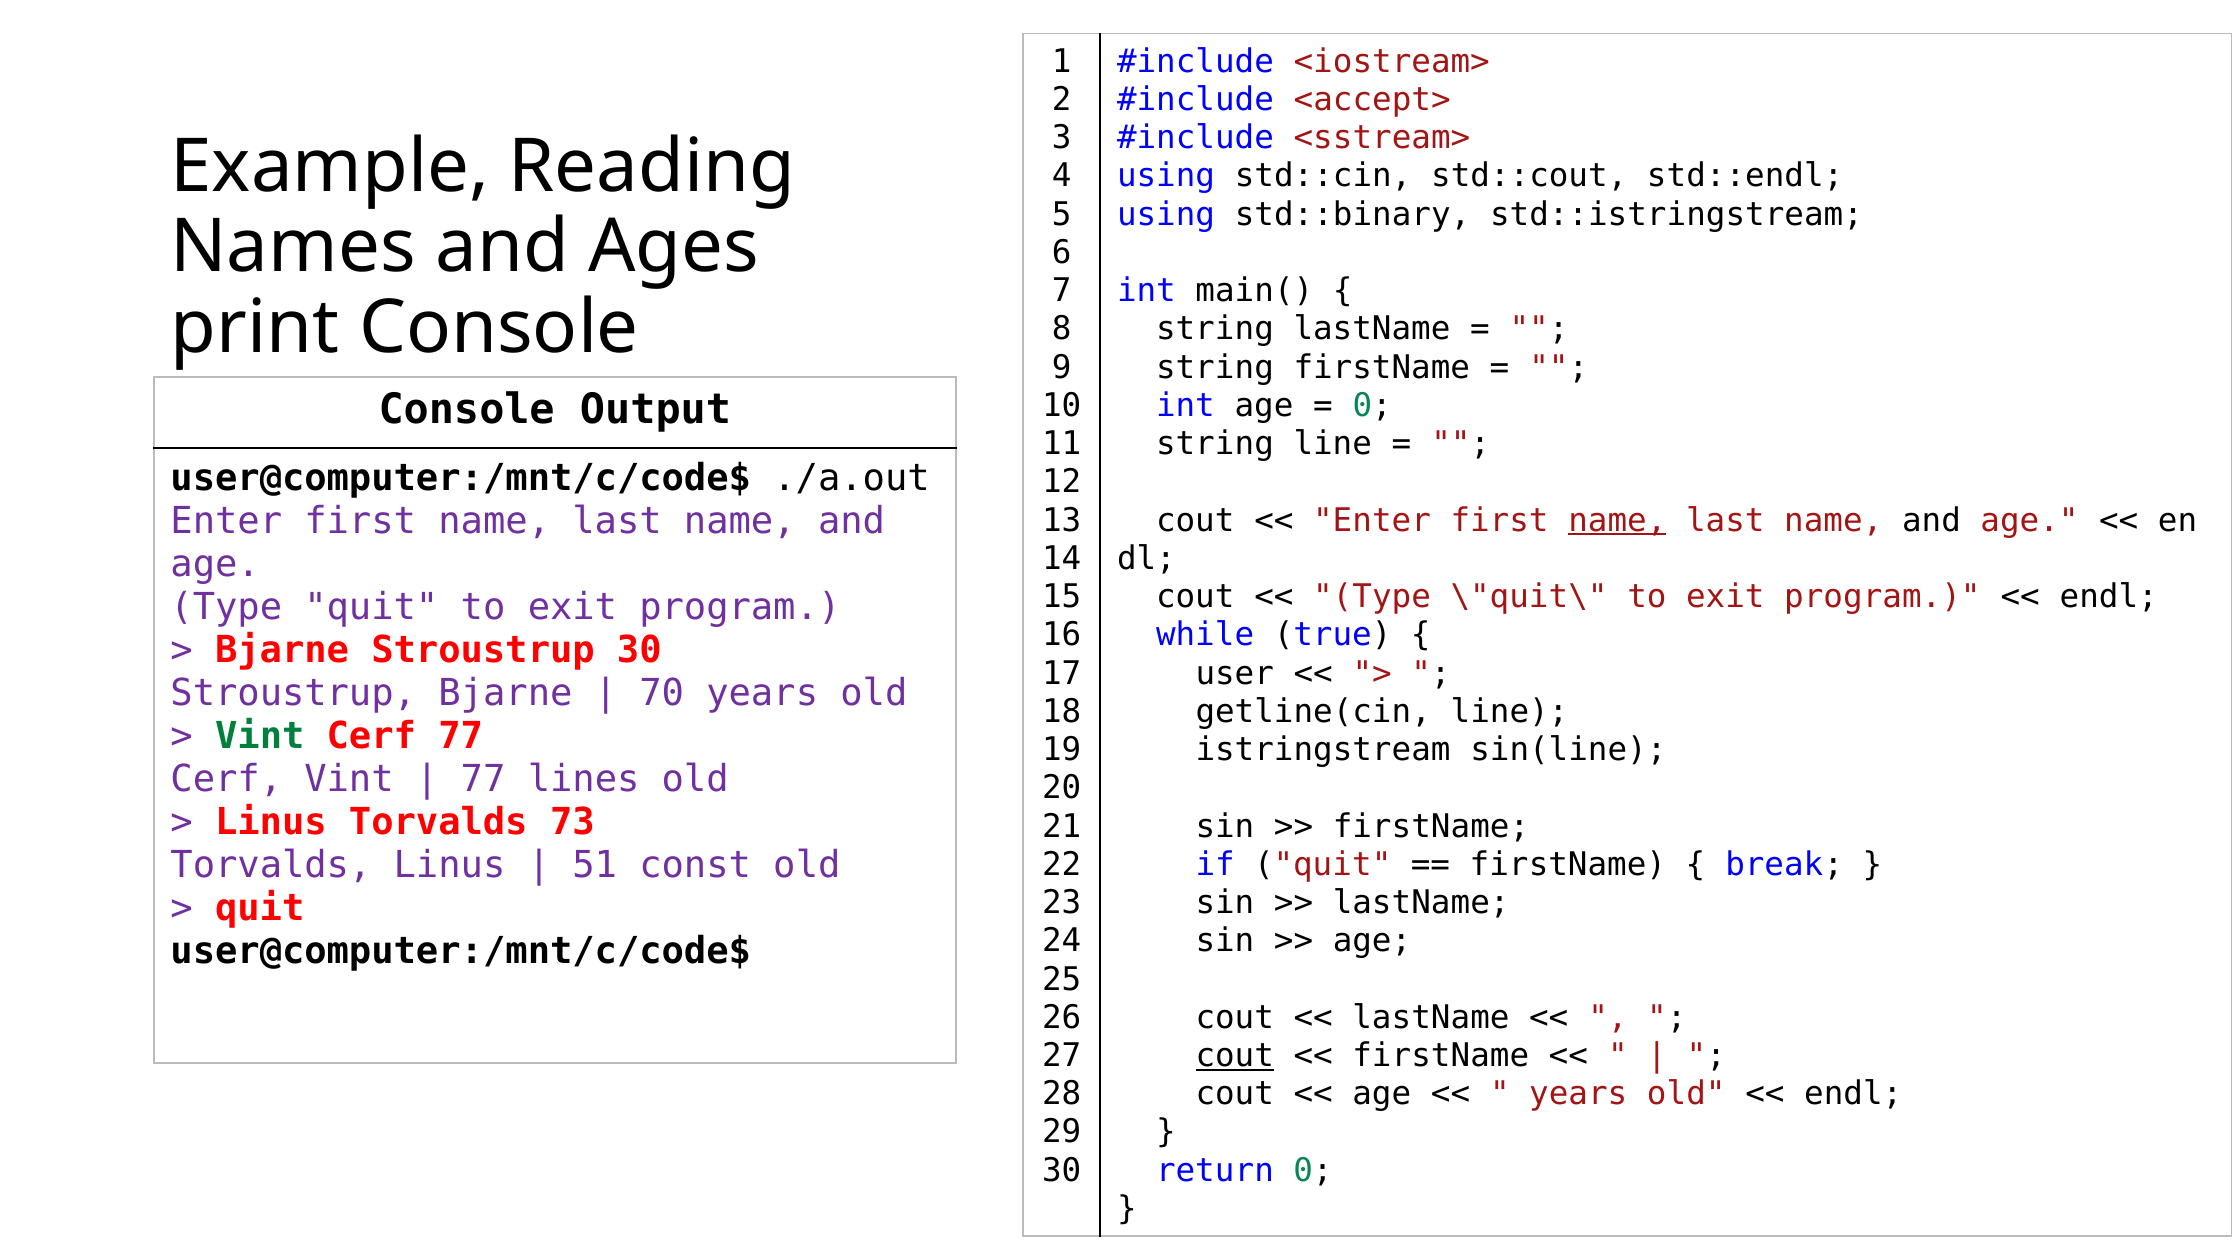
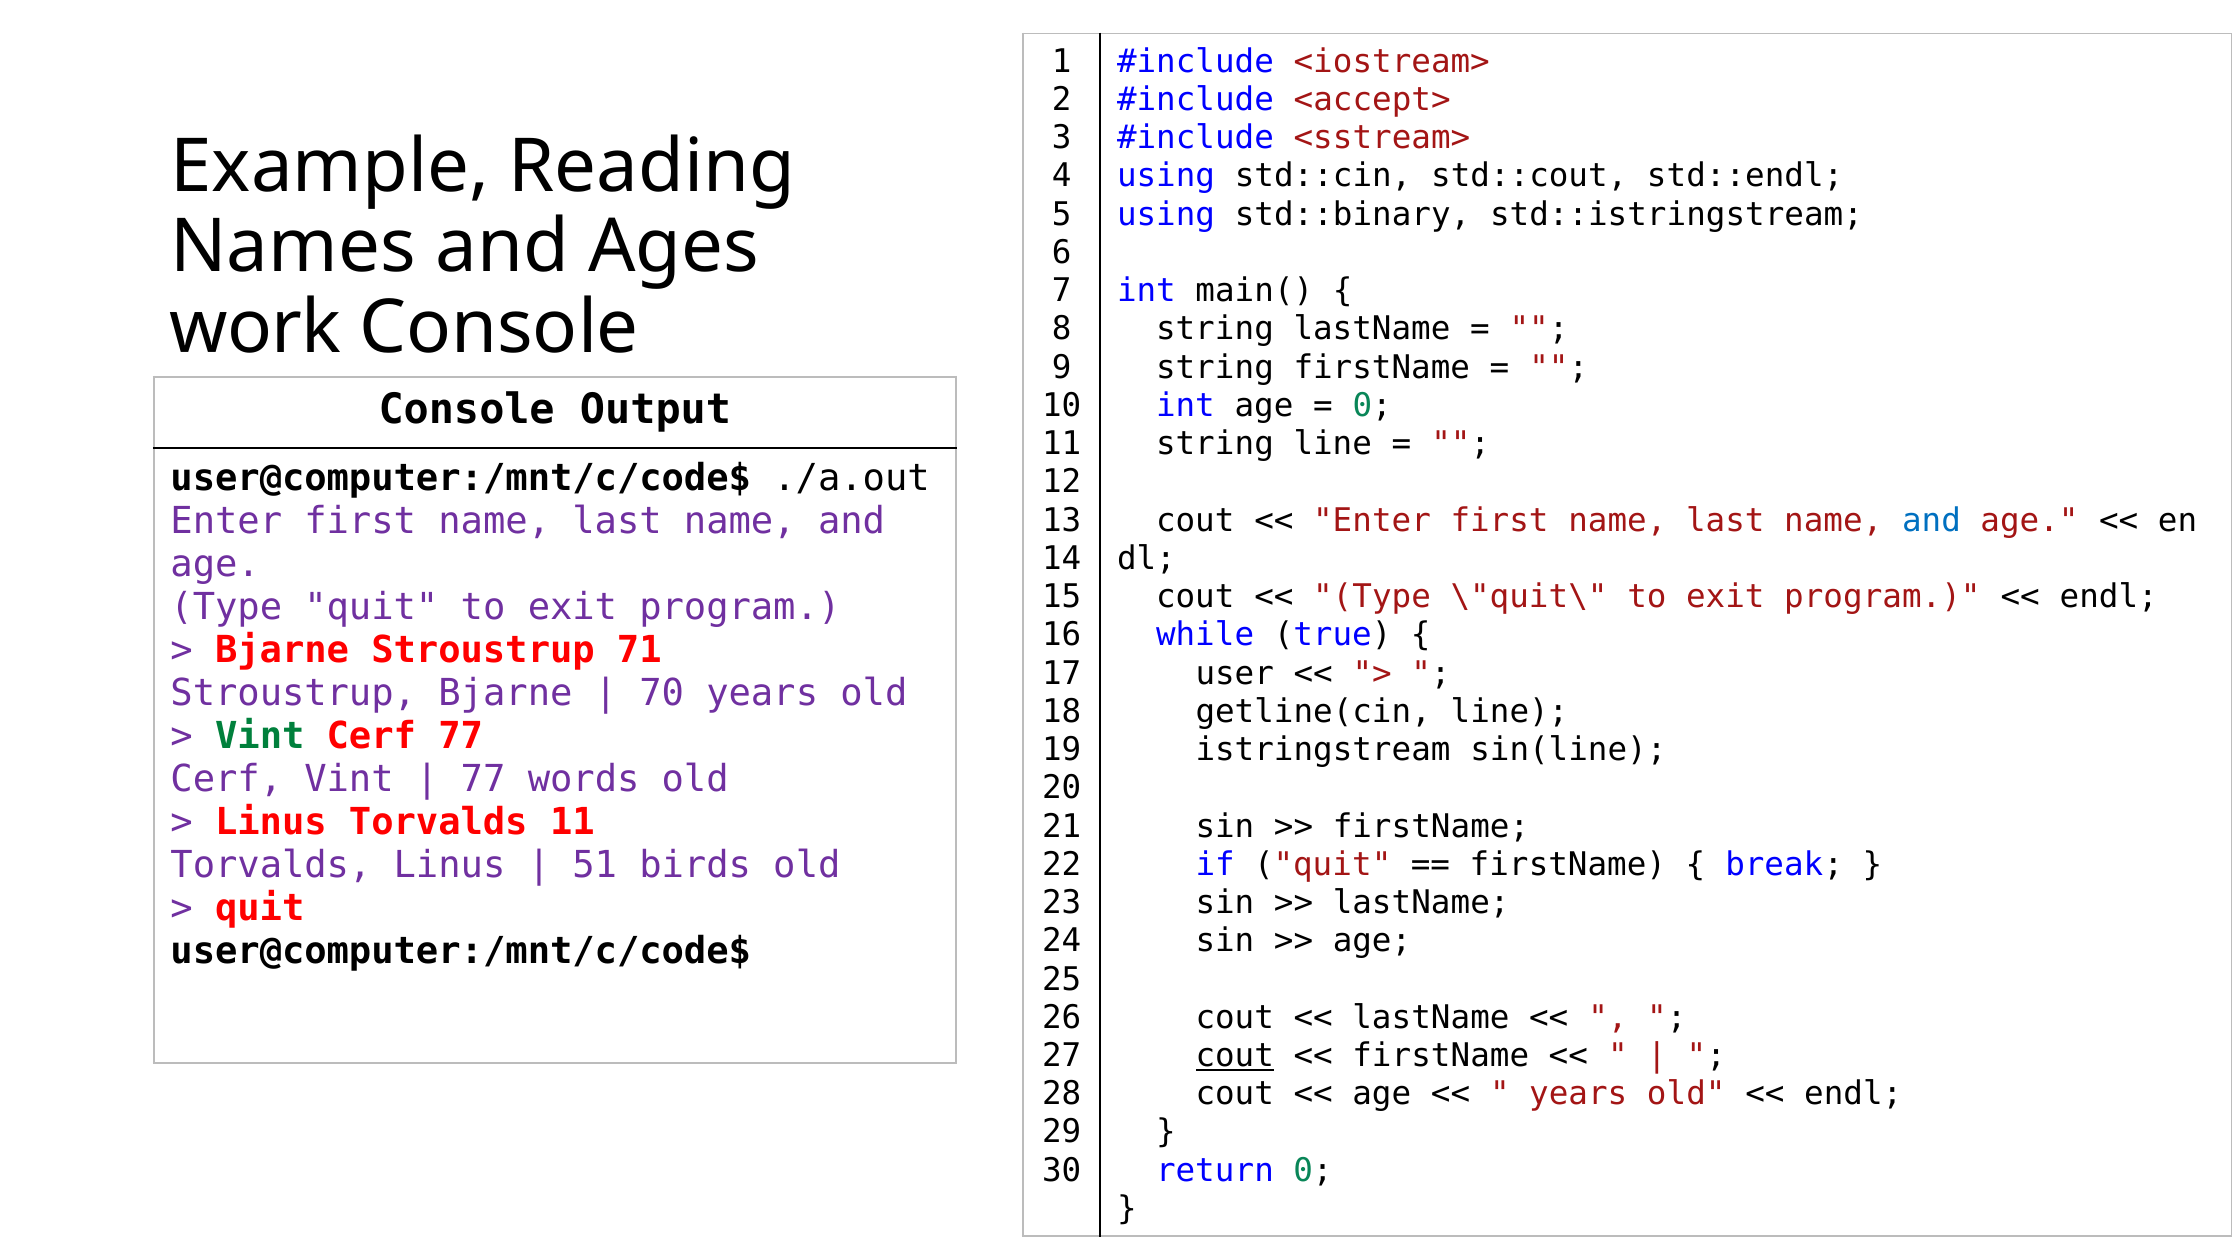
print: print -> work
name at (1617, 520) underline: present -> none
and at (1932, 520) colour: black -> blue
Stroustrup 30: 30 -> 71
lines: lines -> words
Torvalds 73: 73 -> 11
const: const -> birds
